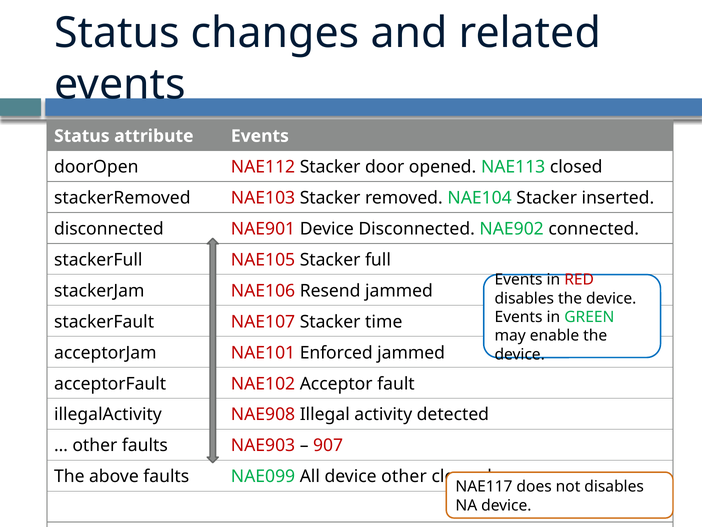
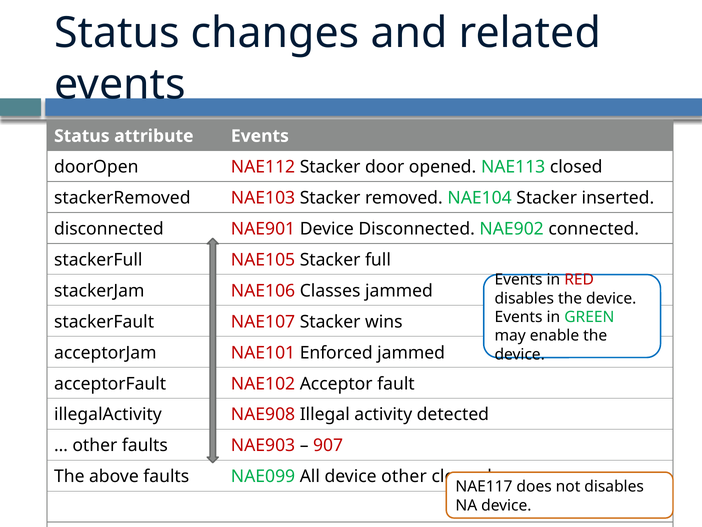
Resend: Resend -> Classes
time: time -> wins
